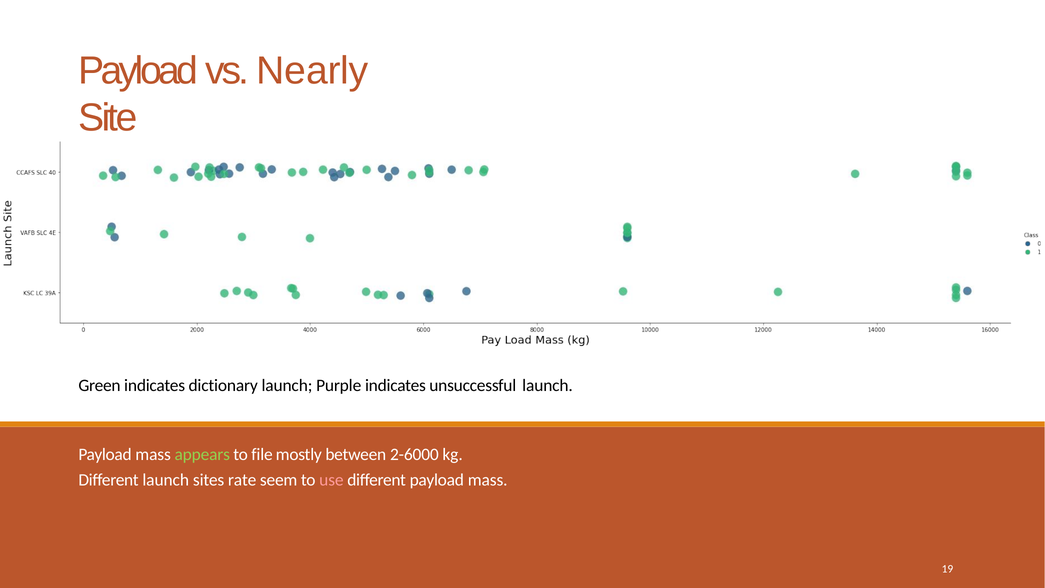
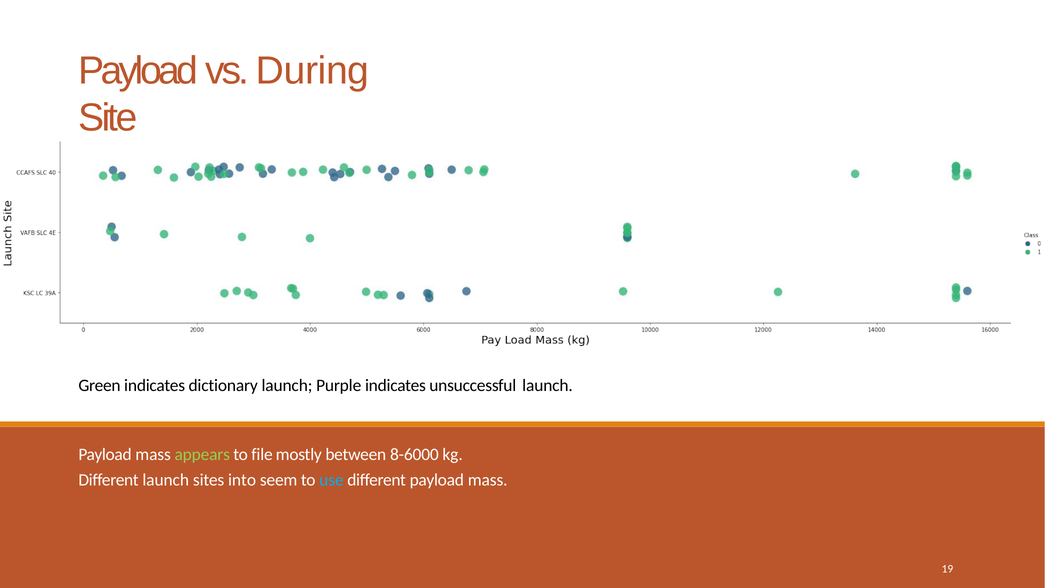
Nearly: Nearly -> During
2-6000: 2-6000 -> 8-6000
rate: rate -> into
use colour: pink -> light blue
